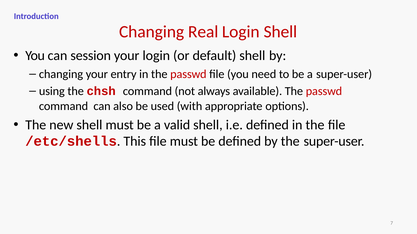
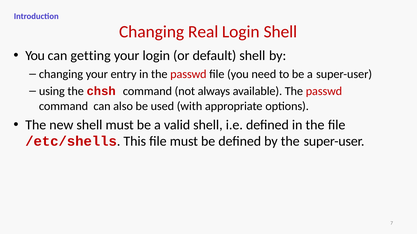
session: session -> getting
